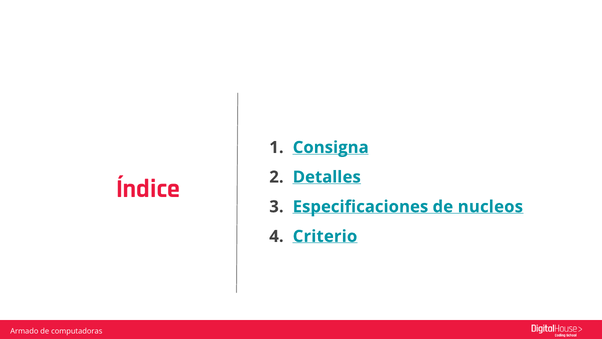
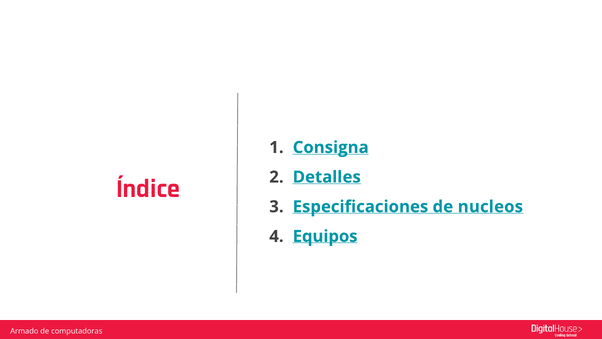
Criterio: Criterio -> Equipos
